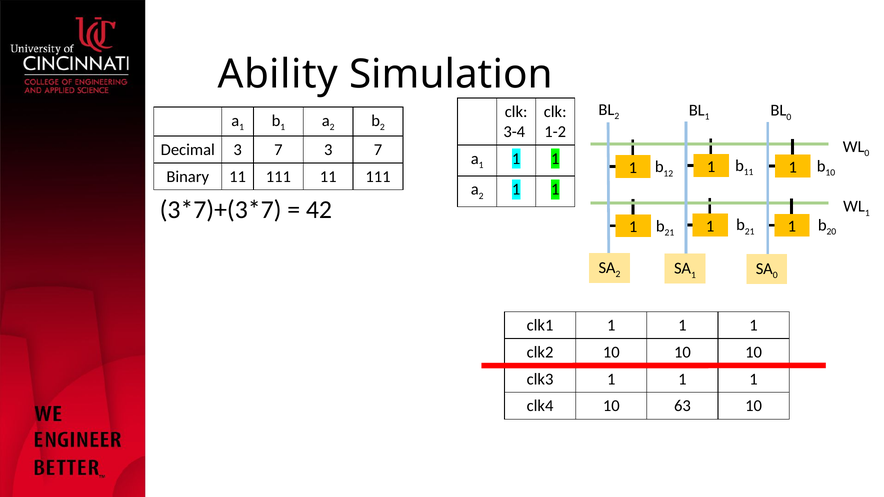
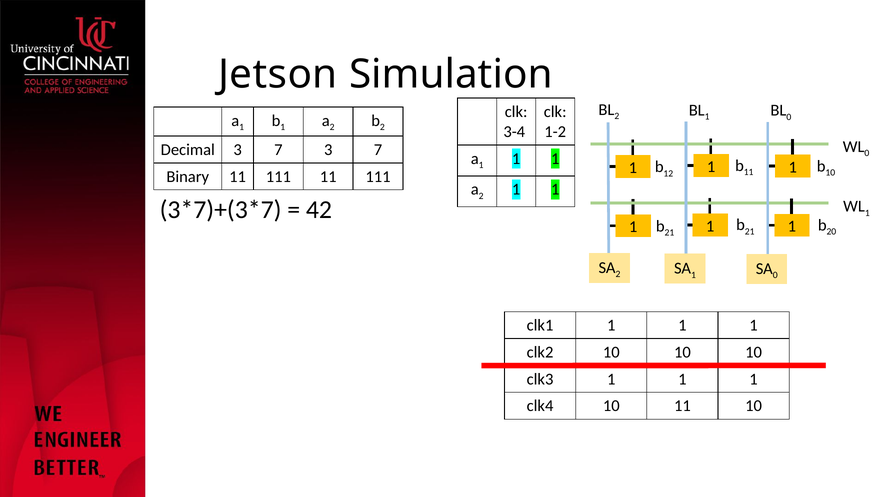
Ability: Ability -> Jetson
10 63: 63 -> 11
